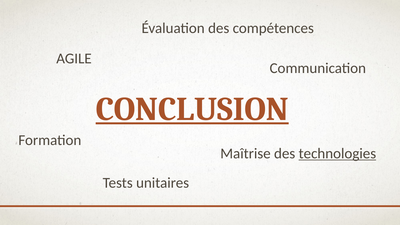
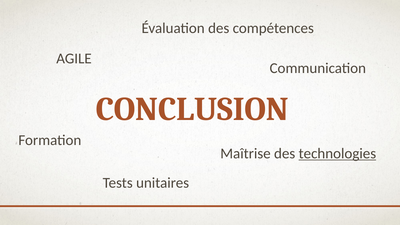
CONCLUSION underline: present -> none
